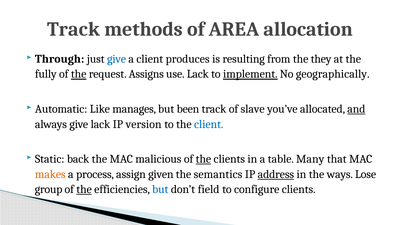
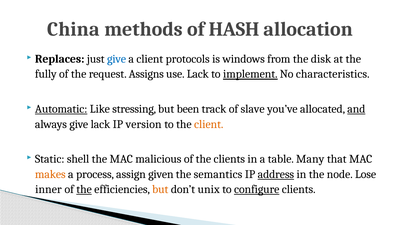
Track at (73, 29): Track -> China
AREA: AREA -> HASH
Through: Through -> Replaces
produces: produces -> protocols
resulting: resulting -> windows
they: they -> disk
the at (79, 74) underline: present -> none
geographically: geographically -> characteristics
Automatic underline: none -> present
manages: manages -> stressing
client at (209, 124) colour: blue -> orange
back: back -> shell
the at (203, 159) underline: present -> none
ways: ways -> node
group: group -> inner
but at (160, 189) colour: blue -> orange
field: field -> unix
configure underline: none -> present
